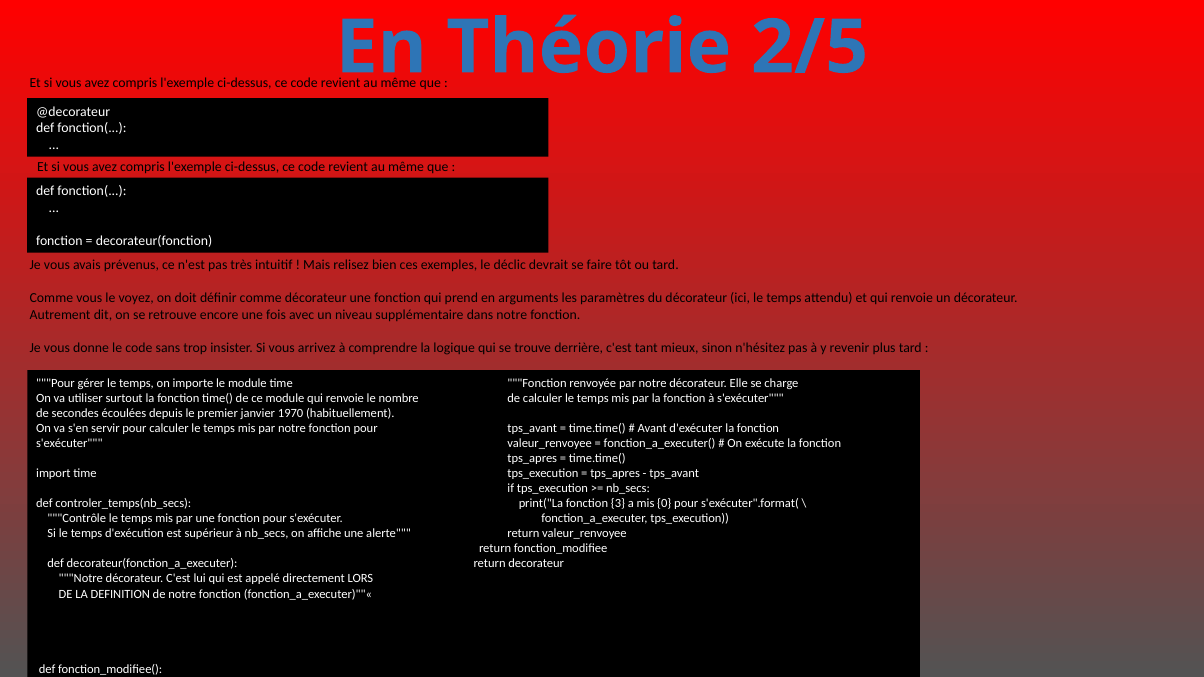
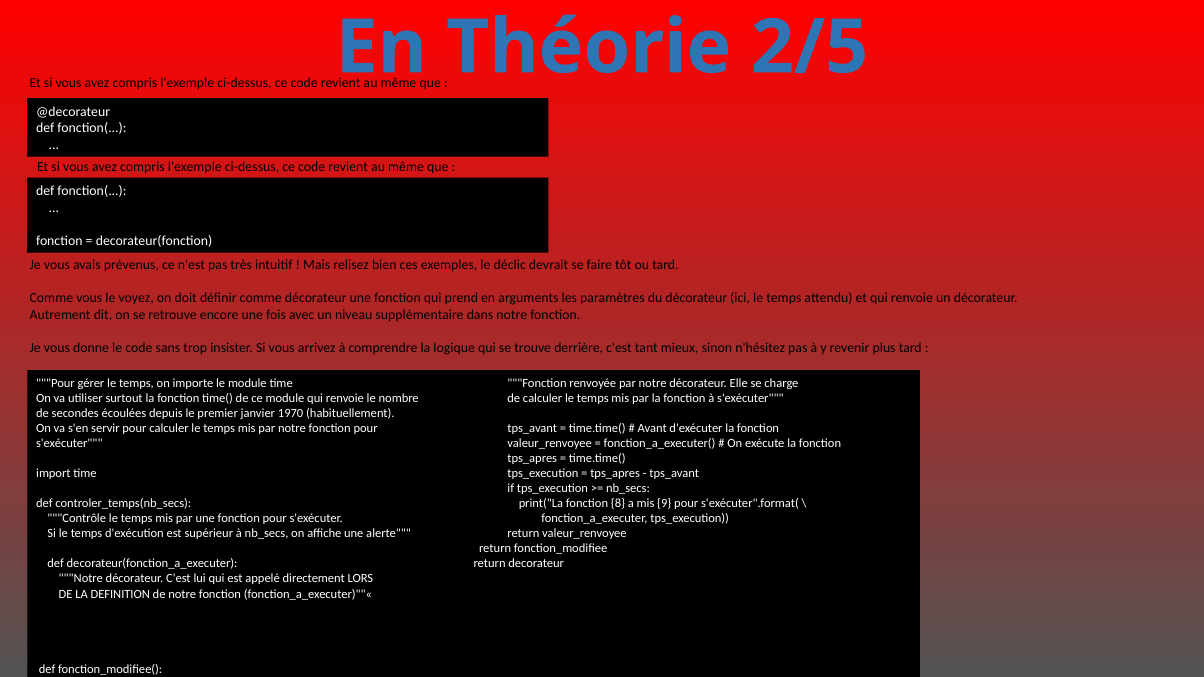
3: 3 -> 8
0: 0 -> 9
